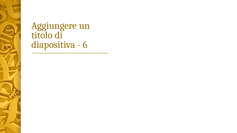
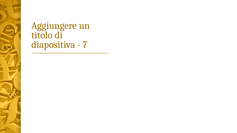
6: 6 -> 7
